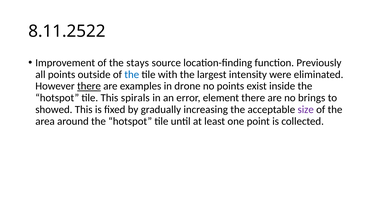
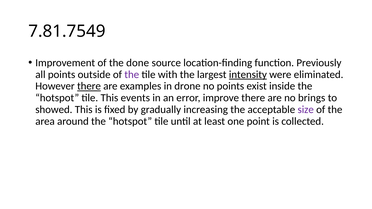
8.11.2522: 8.11.2522 -> 7.81.7549
stays: stays -> done
the at (132, 75) colour: blue -> purple
intensity underline: none -> present
spirals: spirals -> events
element: element -> improve
